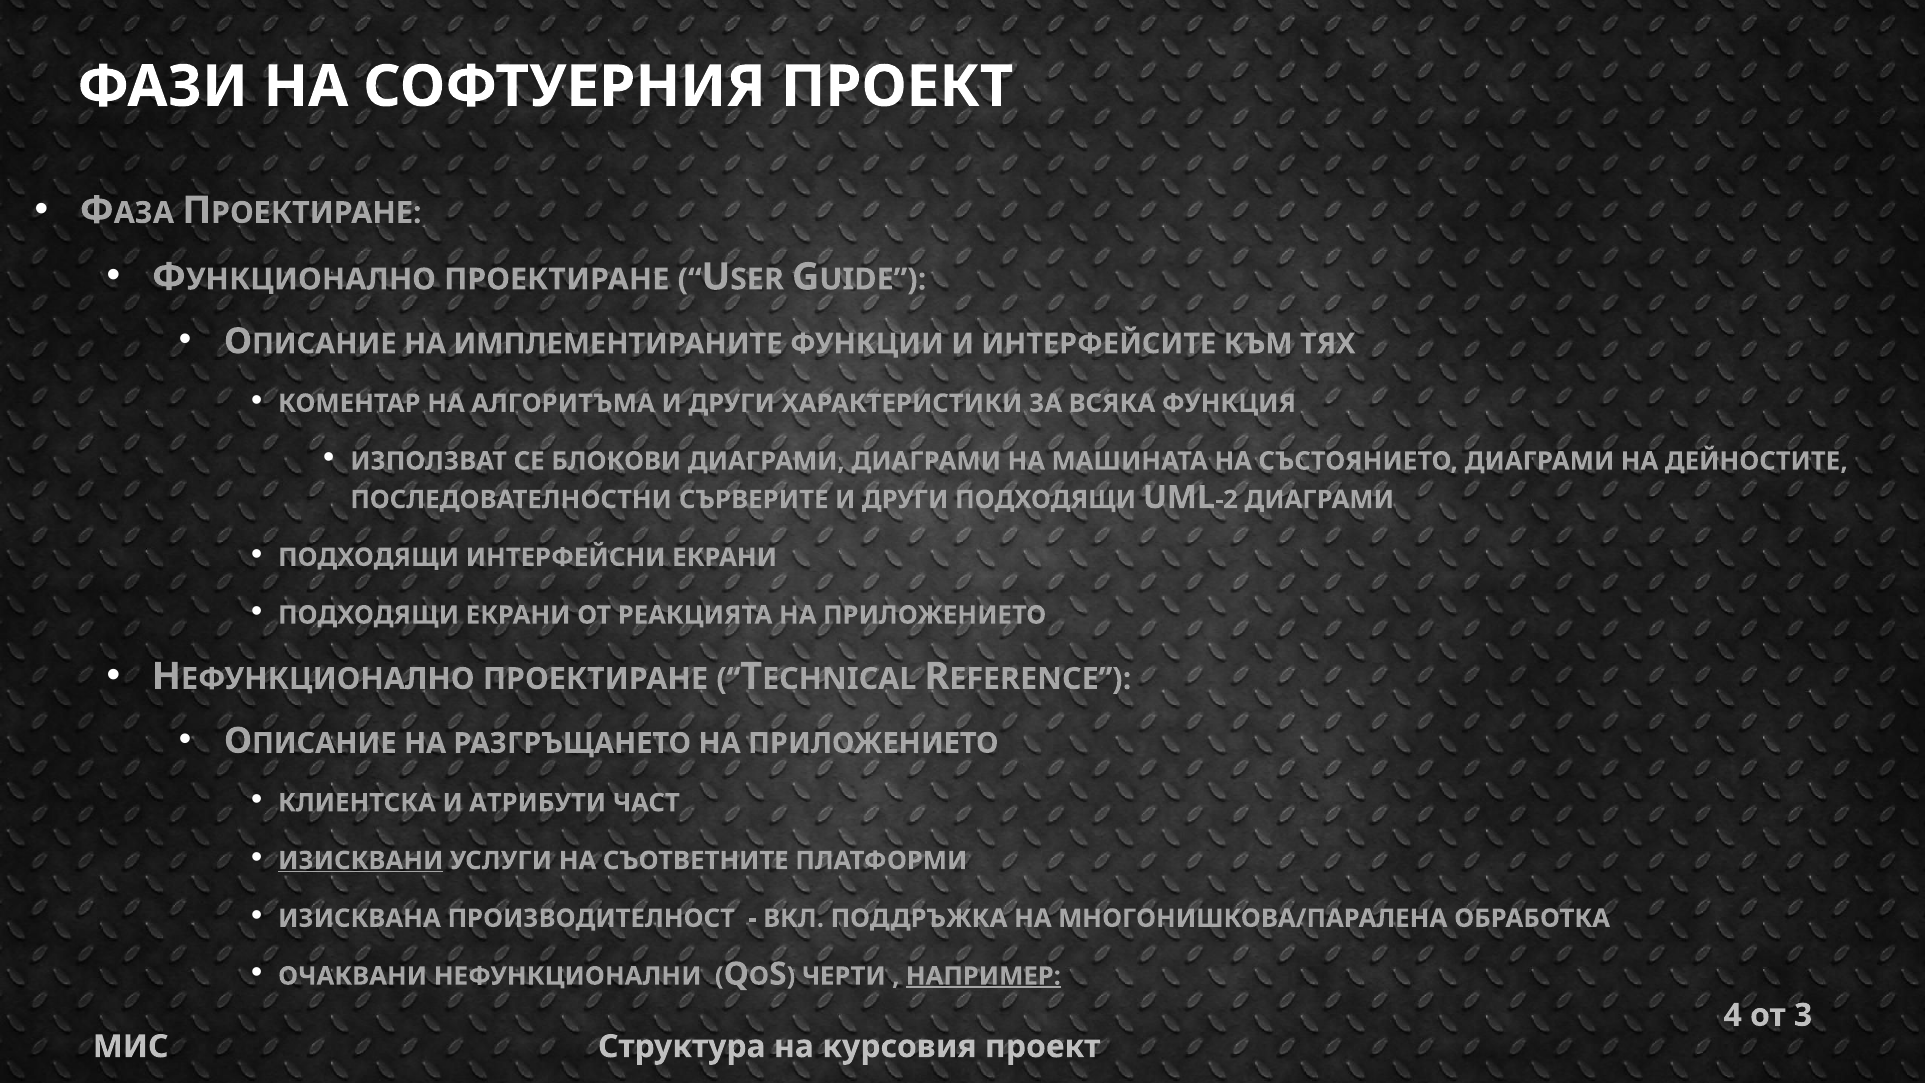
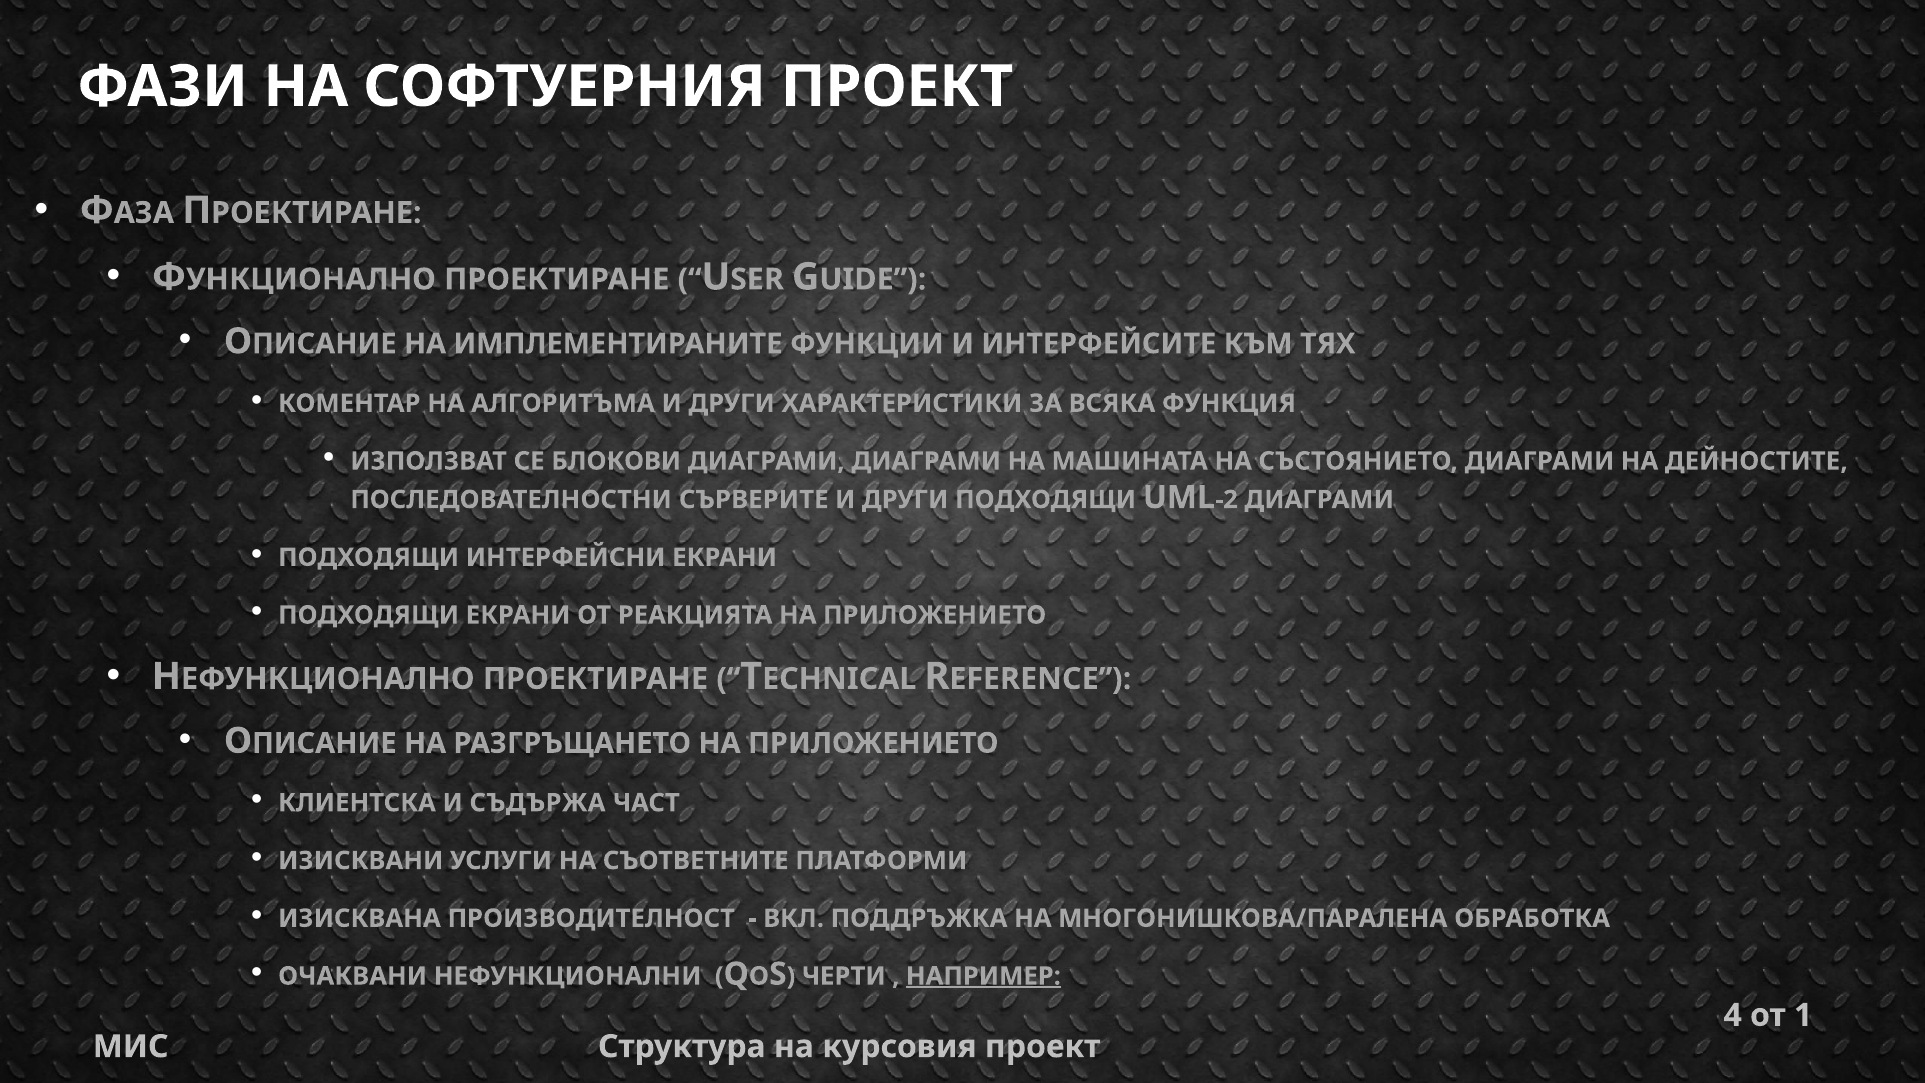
АТРИБУТИ: АТРИБУТИ -> СЪДЪРЖА
ИЗИСКВАНИ underline: present -> none
3: 3 -> 1
